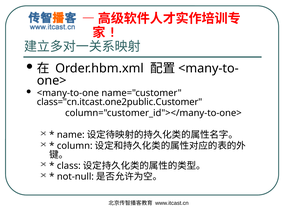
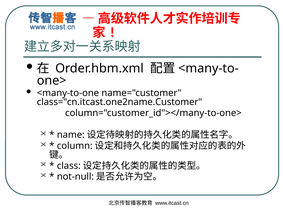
class="cn.itcast.one2public.Customer: class="cn.itcast.one2public.Customer -> class="cn.itcast.one2name.Customer
